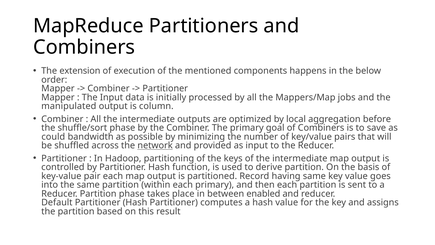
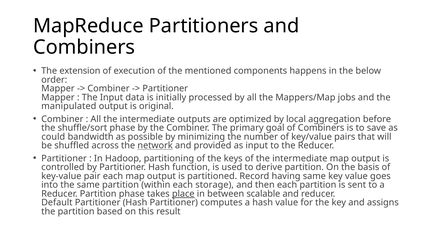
column: column -> original
each primary: primary -> storage
place underline: none -> present
enabled: enabled -> scalable
